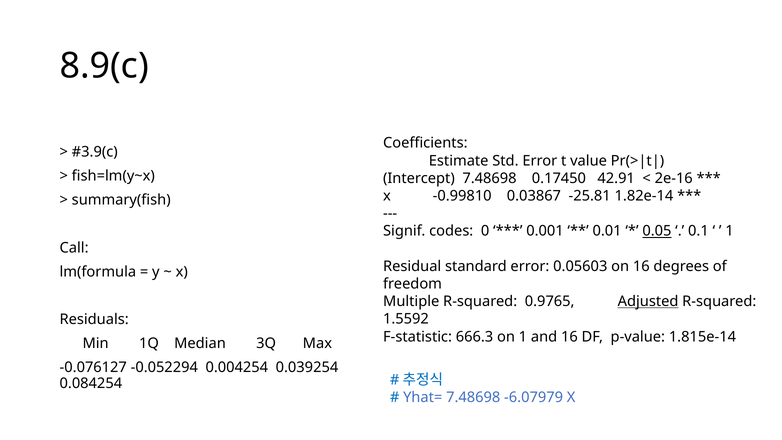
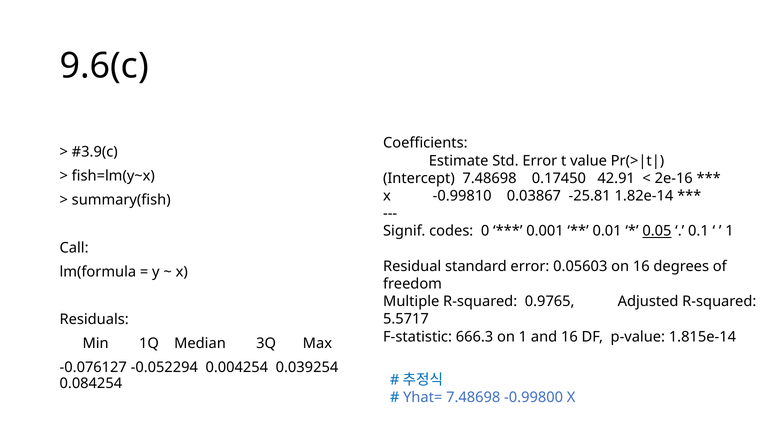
8.9(c: 8.9(c -> 9.6(c
Adjusted underline: present -> none
1.5592: 1.5592 -> 5.5717
-6.07979: -6.07979 -> -0.99800
